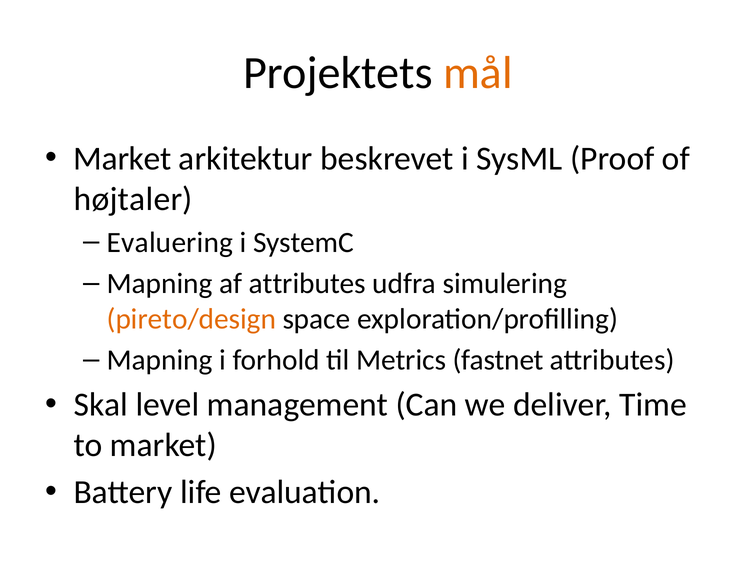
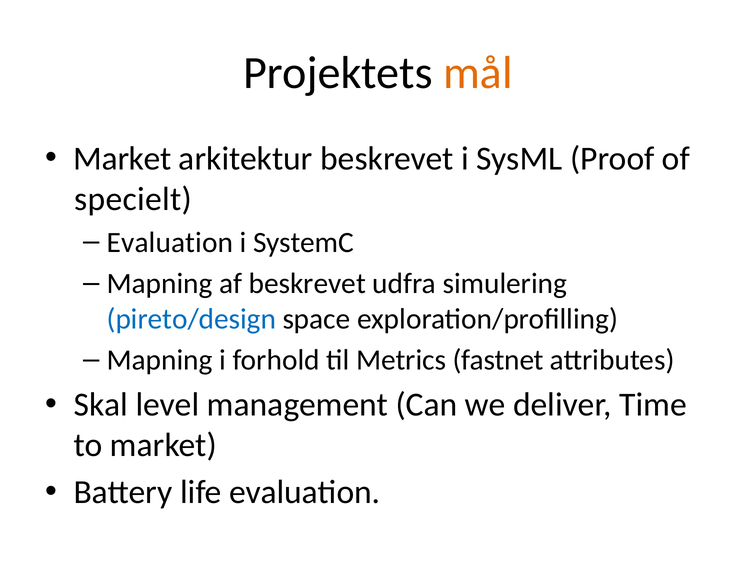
højtaler: højtaler -> specielt
Evaluering at (170, 242): Evaluering -> Evaluation
af attributes: attributes -> beskrevet
pireto/design colour: orange -> blue
